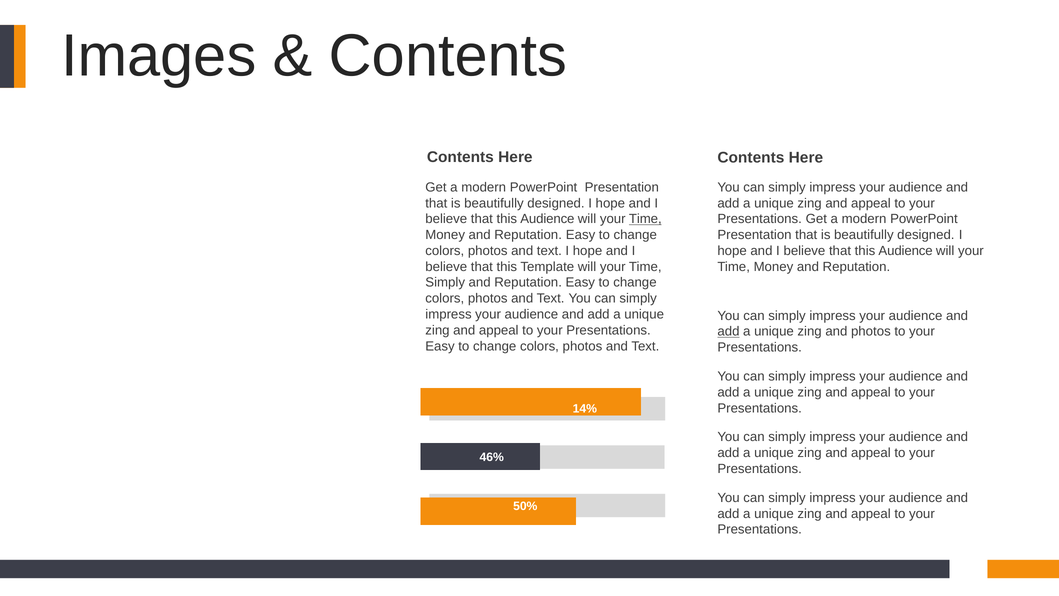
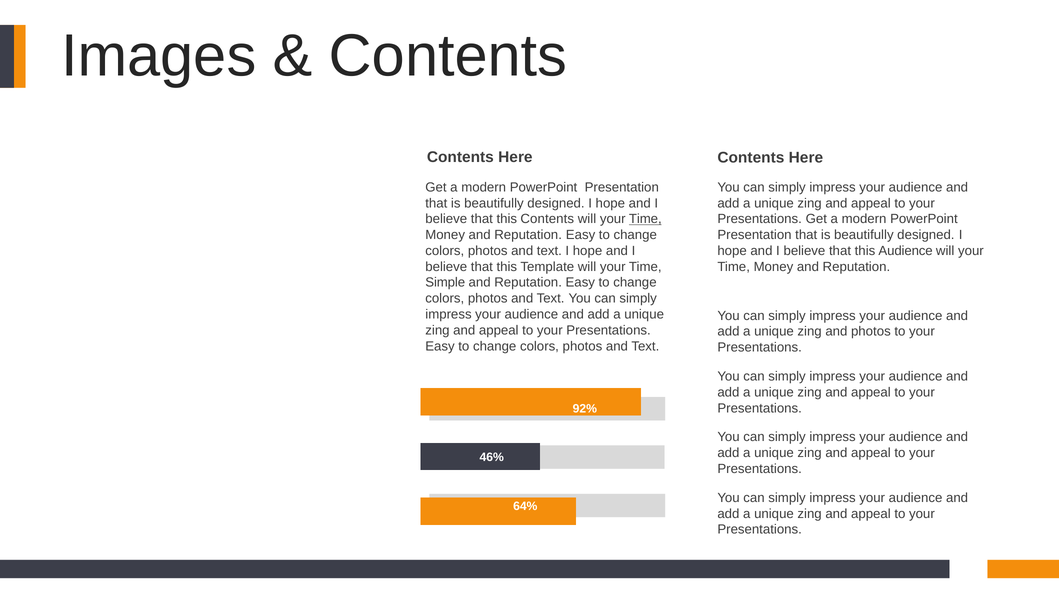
Audience at (547, 219): Audience -> Contents
Simply at (445, 282): Simply -> Simple
add at (728, 331) underline: present -> none
14%: 14% -> 92%
50%: 50% -> 64%
